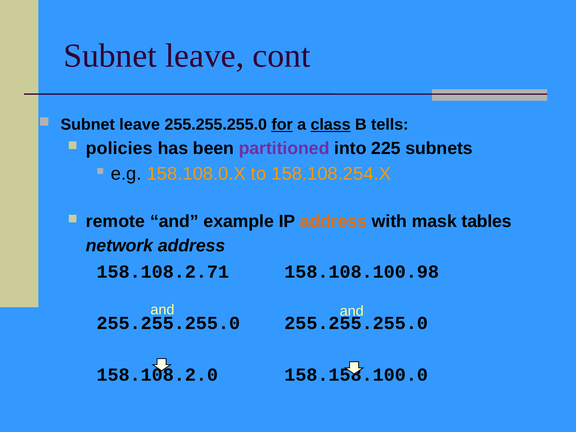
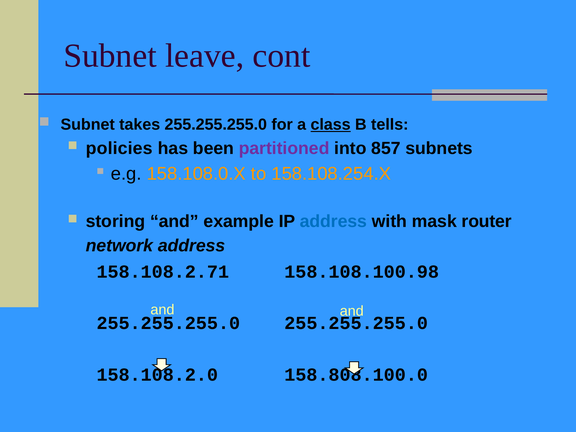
leave at (140, 125): leave -> takes
for underline: present -> none
225: 225 -> 857
remote: remote -> storing
address at (333, 221) colour: orange -> blue
tables: tables -> router
158.158.100.0: 158.158.100.0 -> 158.808.100.0
